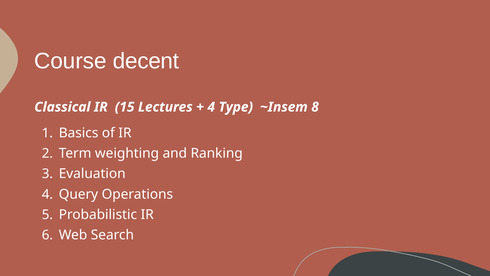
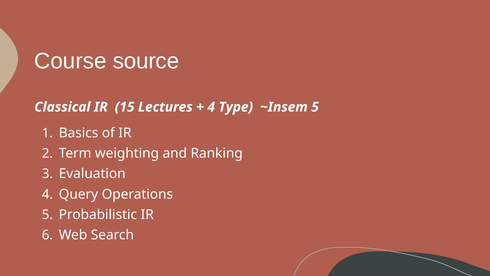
decent: decent -> source
~Insem 8: 8 -> 5
